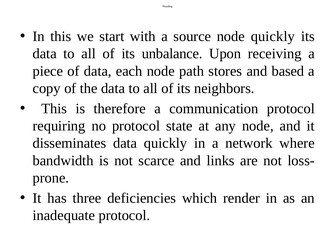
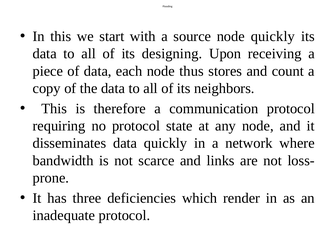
unbalance: unbalance -> designing
path: path -> thus
based: based -> count
